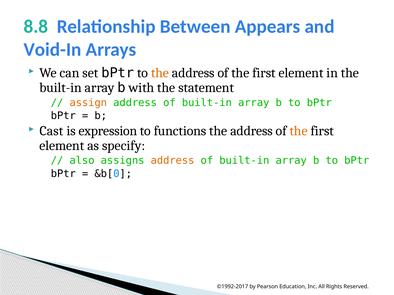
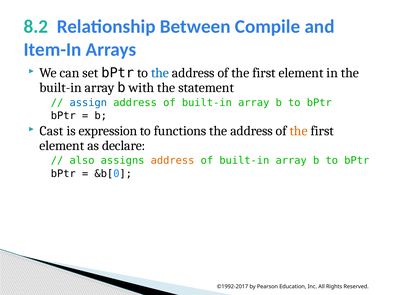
8.8: 8.8 -> 8.2
Appears: Appears -> Compile
Void-In: Void-In -> Item-In
the at (160, 73) colour: orange -> blue
assign colour: orange -> blue
specify: specify -> declare
